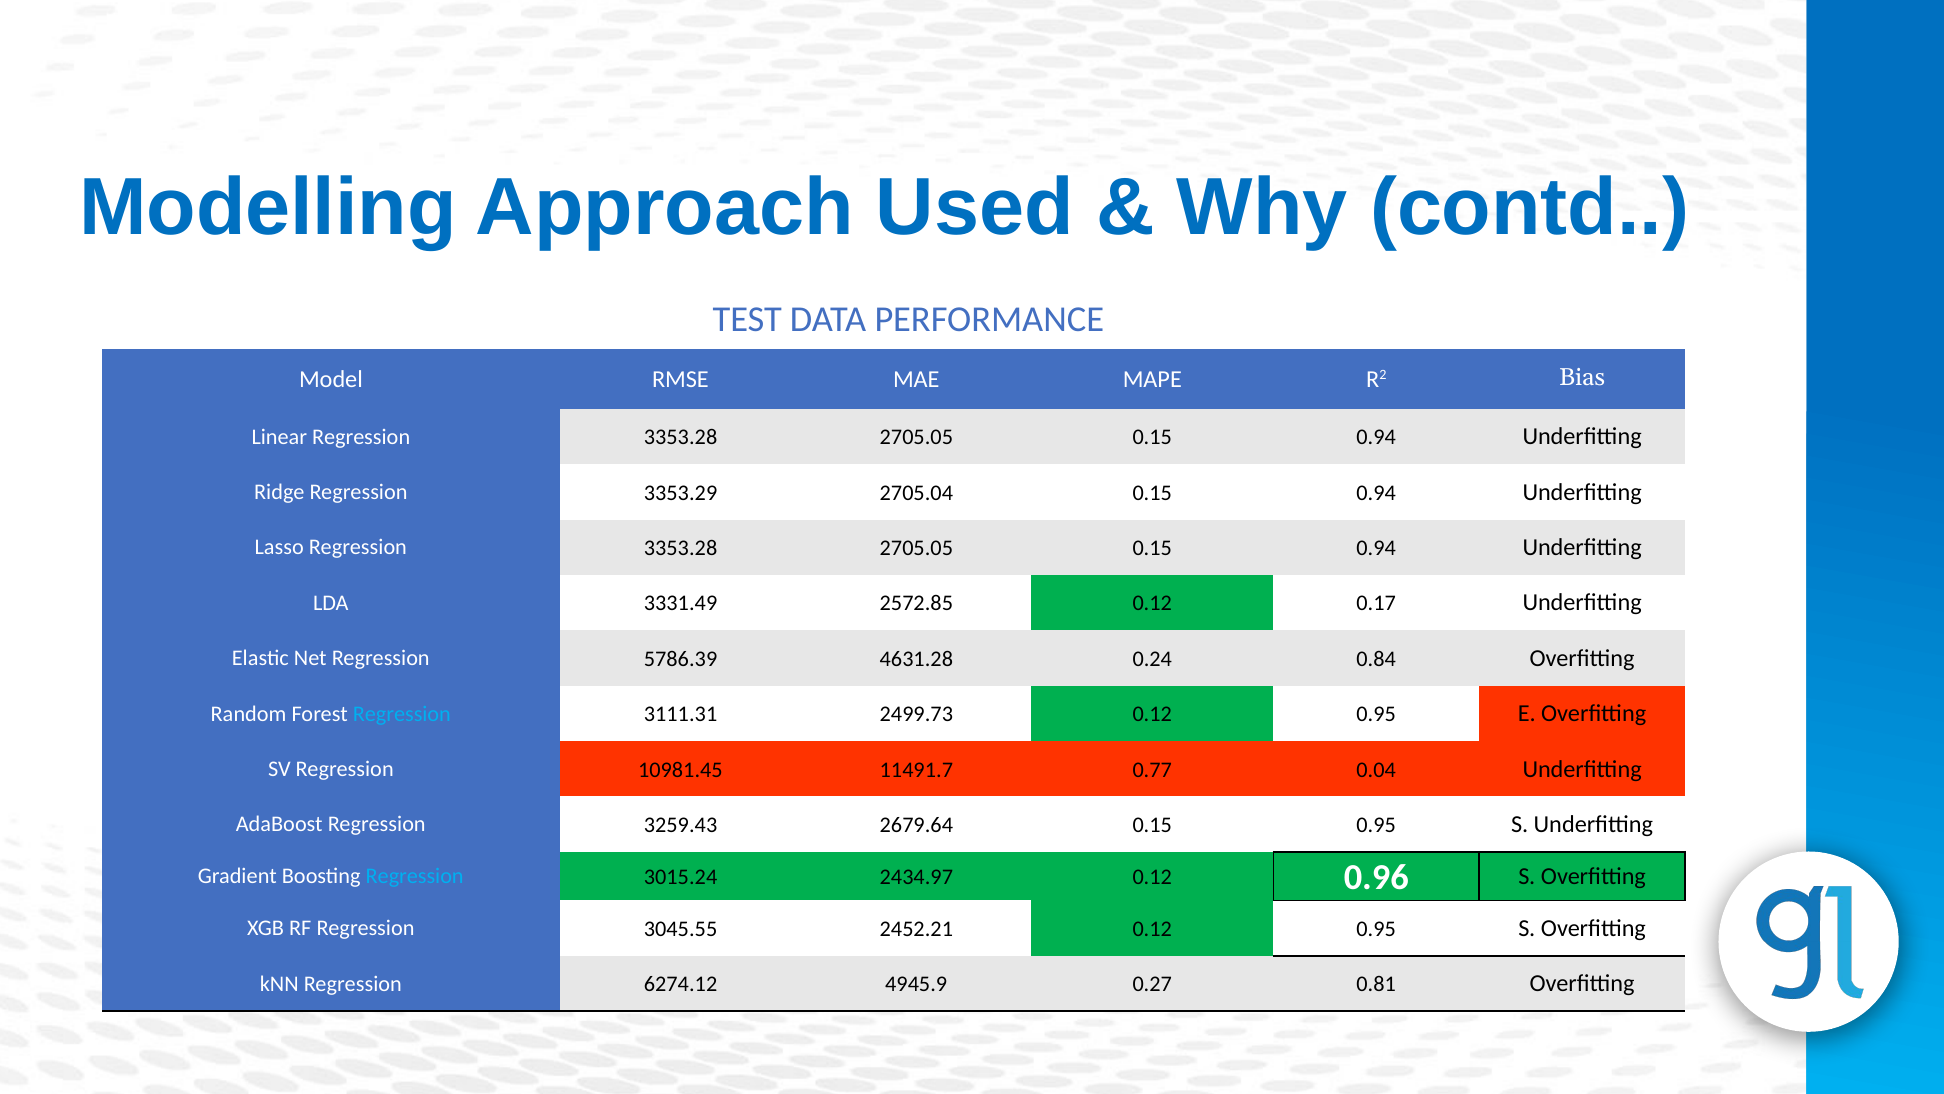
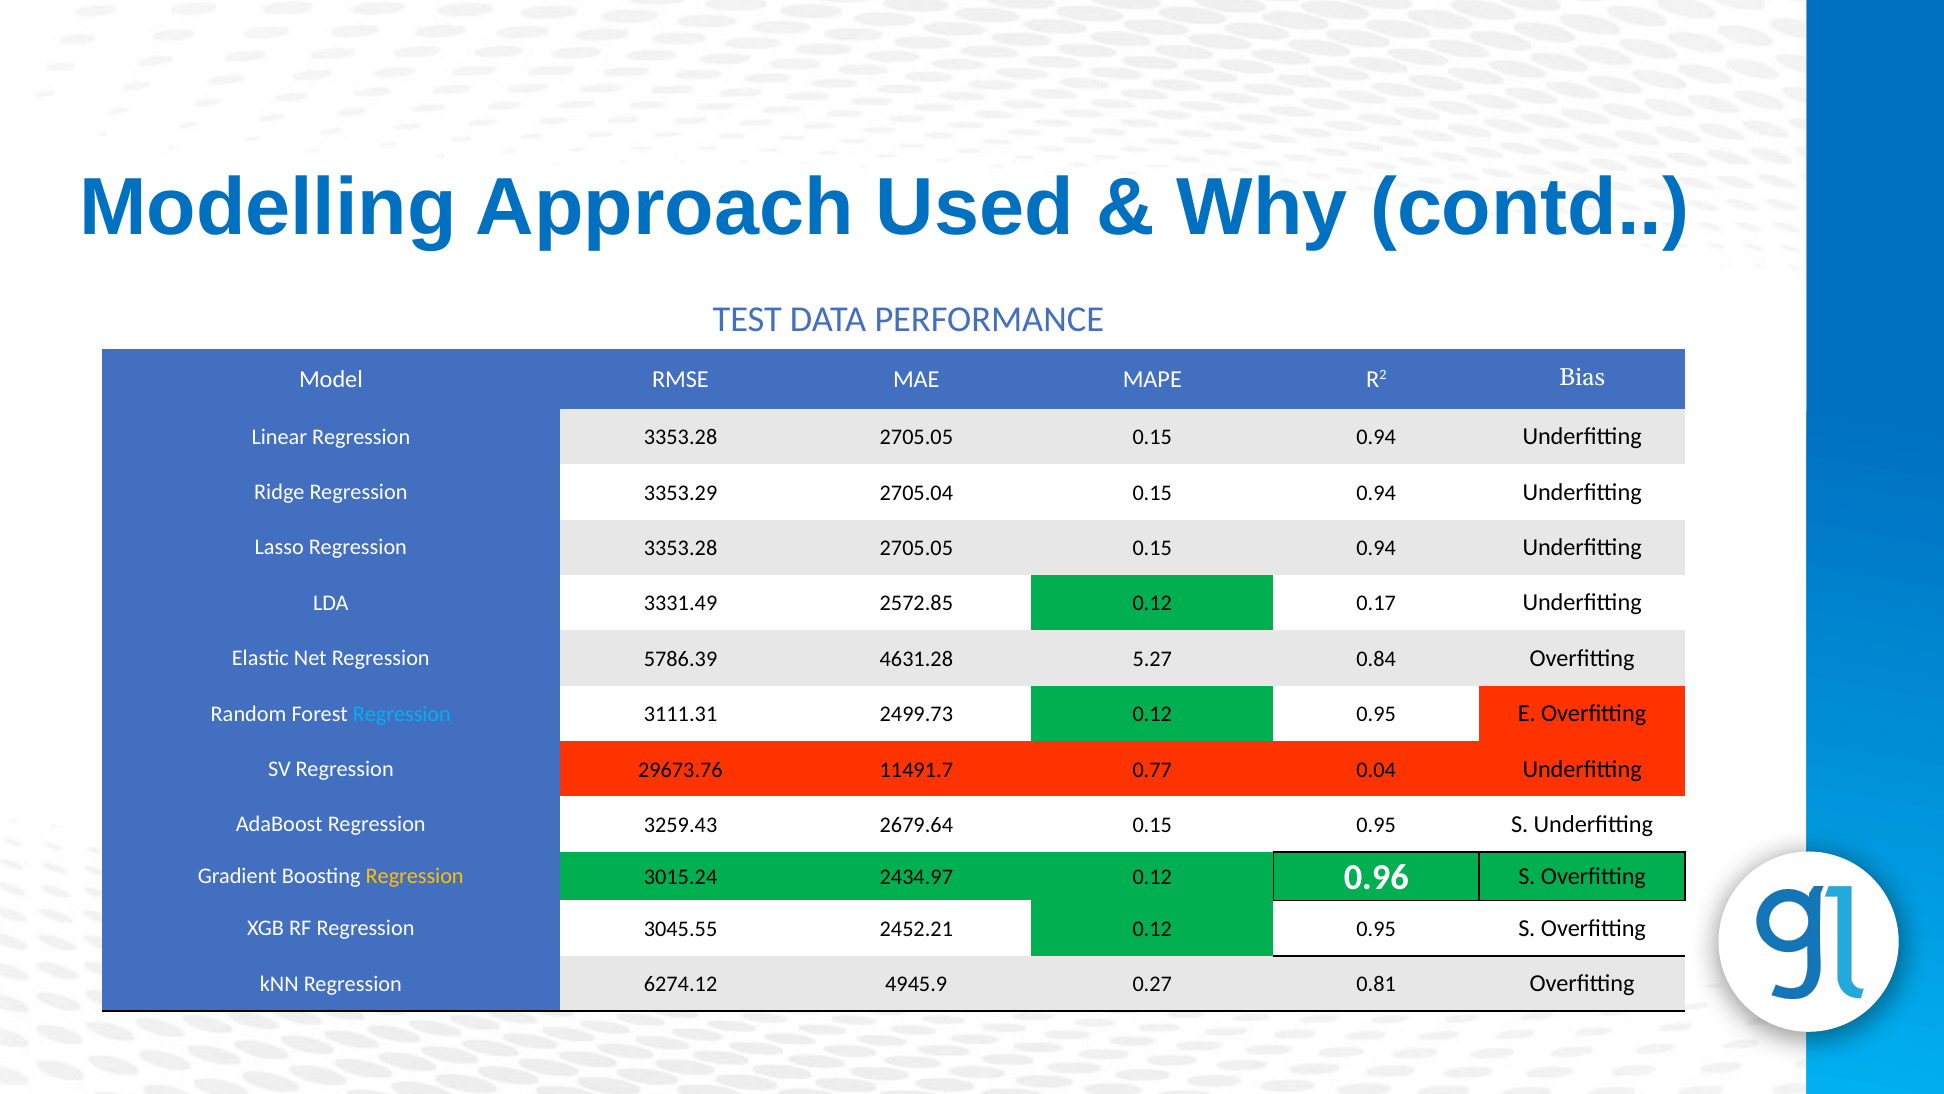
0.24: 0.24 -> 5.27
10981.45: 10981.45 -> 29673.76
Regression at (415, 876) colour: light blue -> yellow
